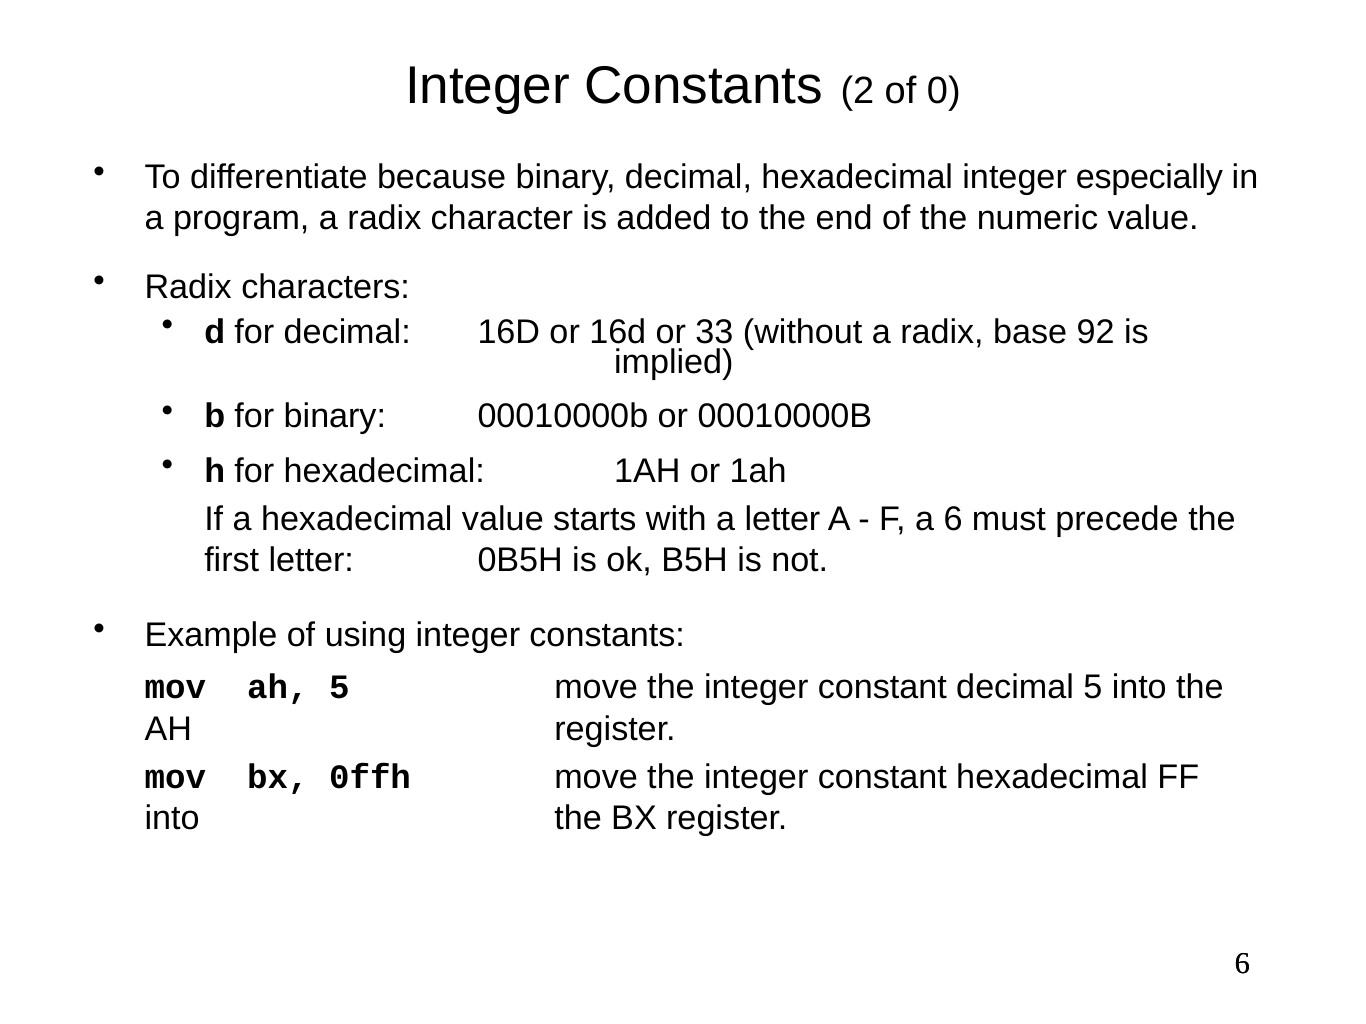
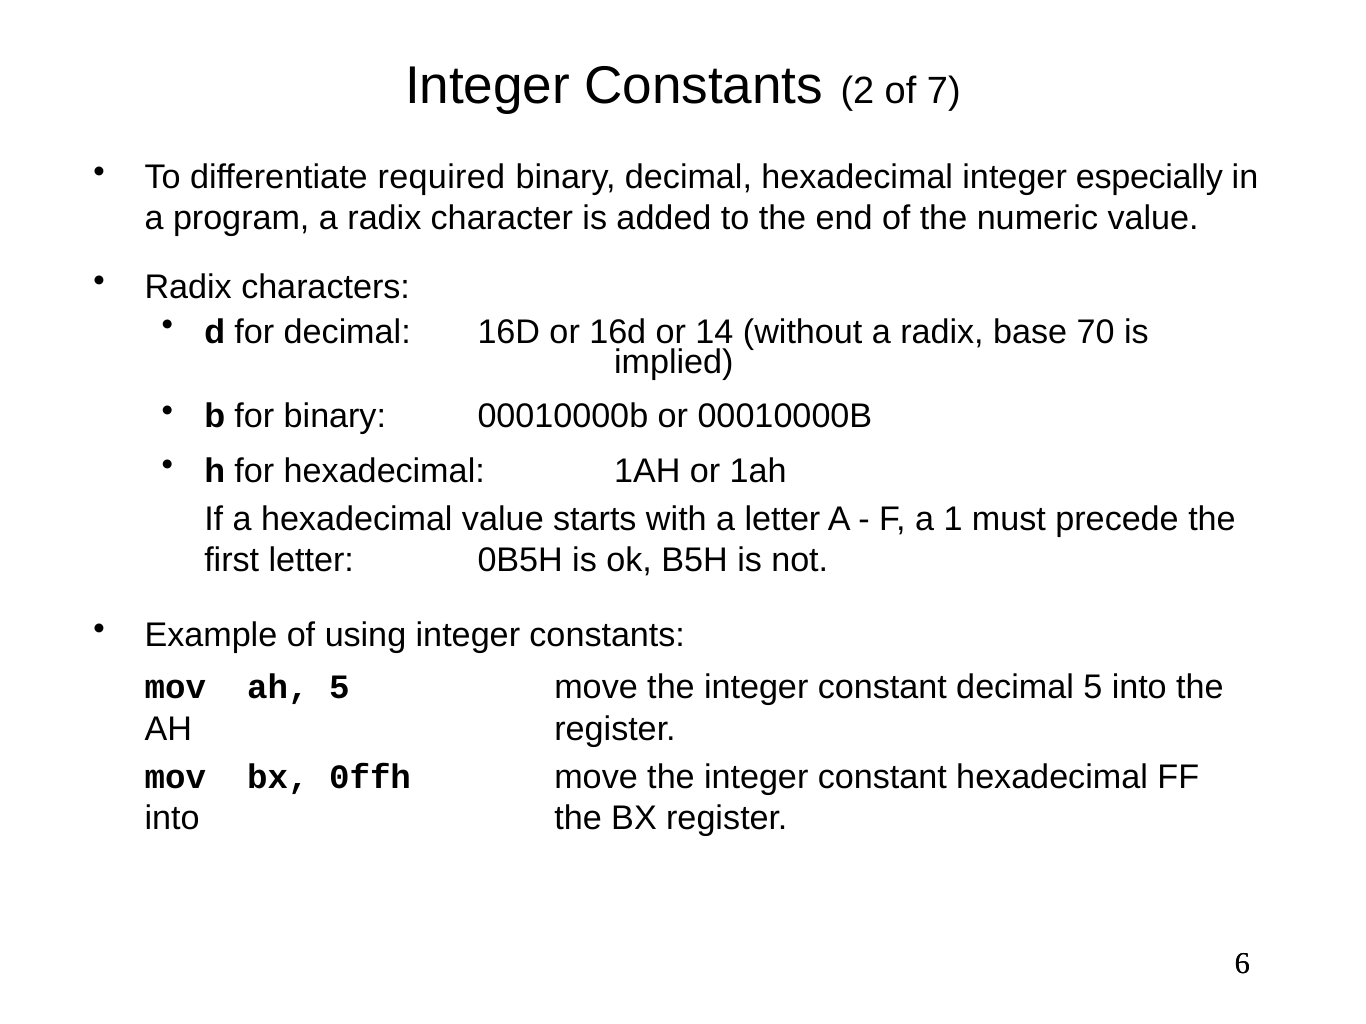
0: 0 -> 7
because: because -> required
33: 33 -> 14
92: 92 -> 70
a 6: 6 -> 1
